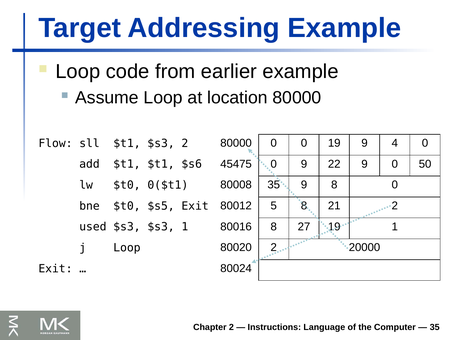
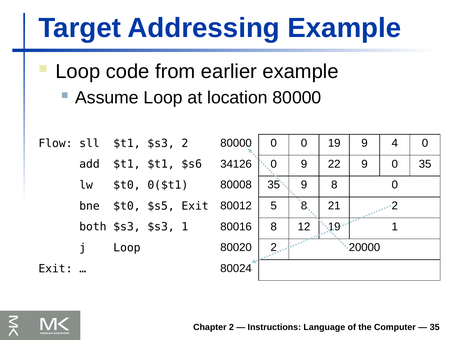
45475: 45475 -> 34126
0 50: 50 -> 35
used: used -> both
27: 27 -> 12
